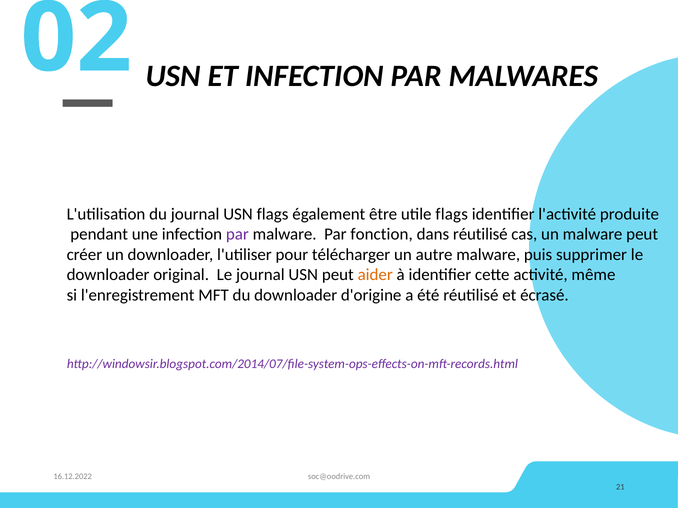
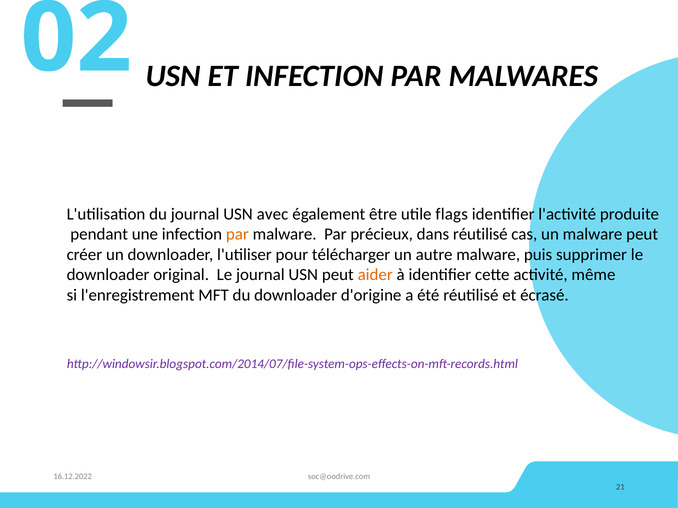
USN flags: flags -> avec
par at (237, 234) colour: purple -> orange
fonction: fonction -> précieux
